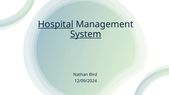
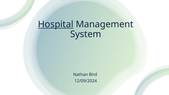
System underline: present -> none
